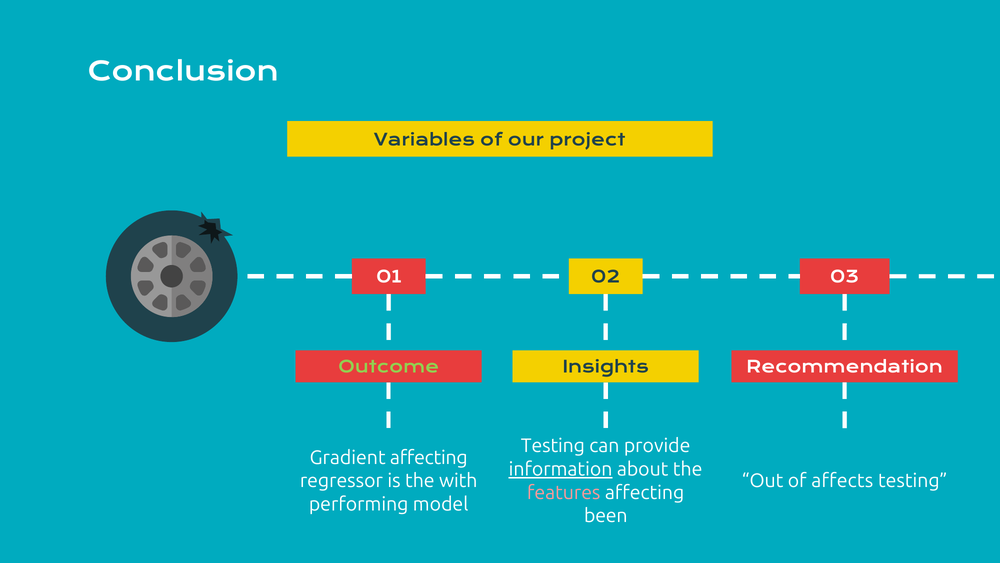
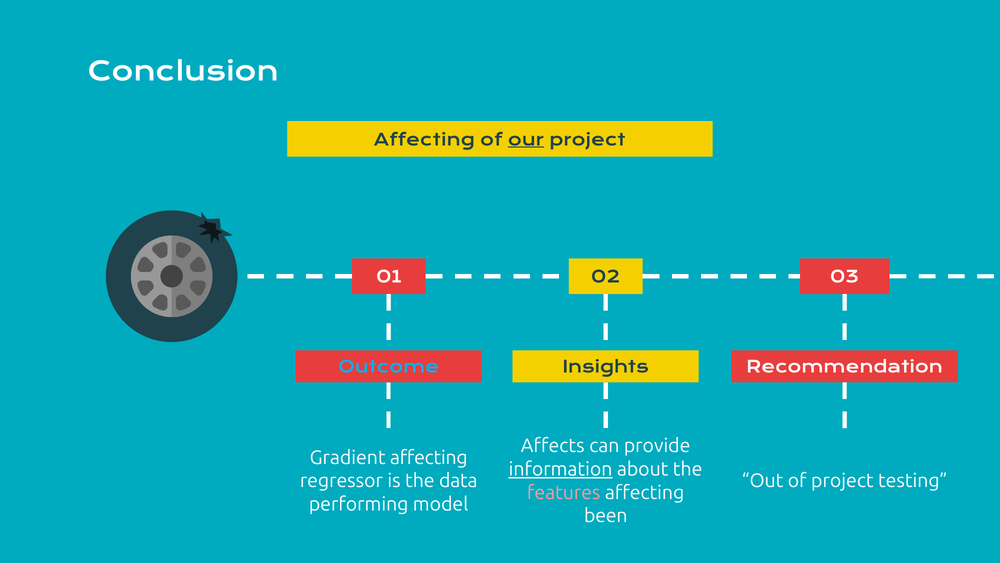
Variables at (424, 140): Variables -> Affecting
our underline: none -> present
Outcome colour: light green -> light blue
Testing at (553, 446): Testing -> Affects
with: with -> data
of affects: affects -> project
